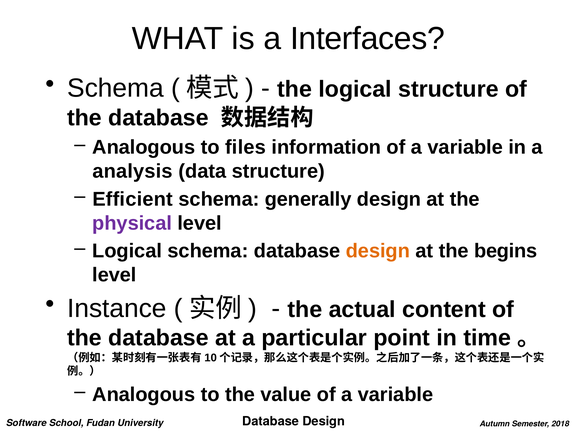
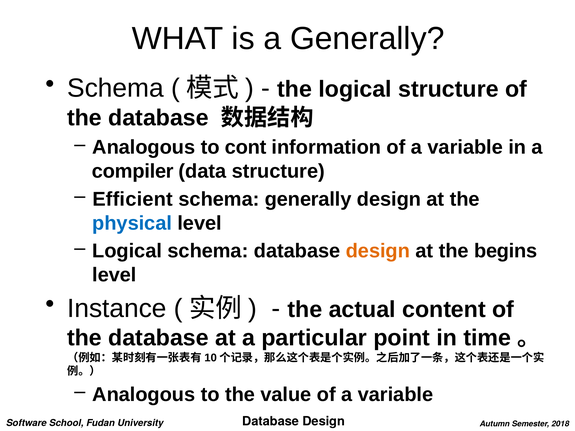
a Interfaces: Interfaces -> Generally
files: files -> cont
analysis: analysis -> compiler
physical colour: purple -> blue
